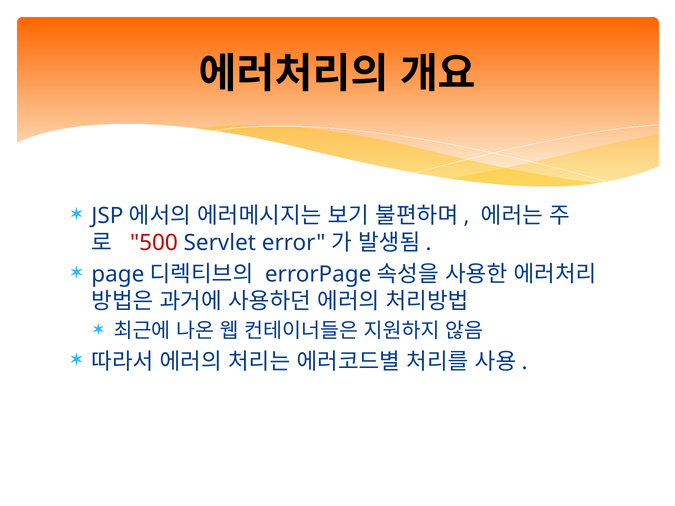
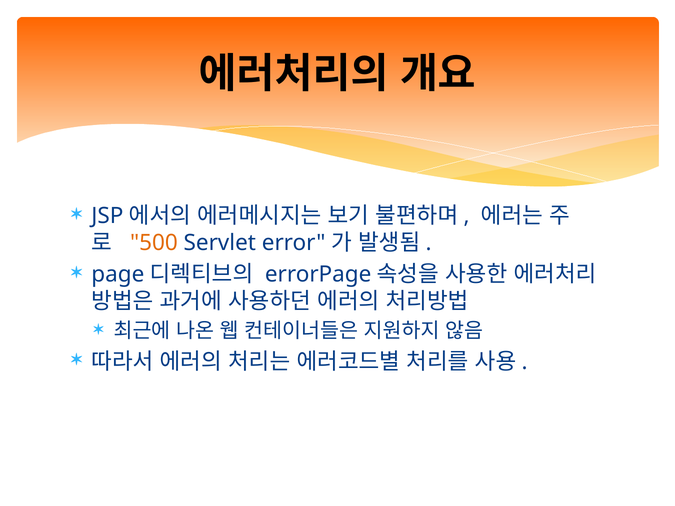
500 colour: red -> orange
